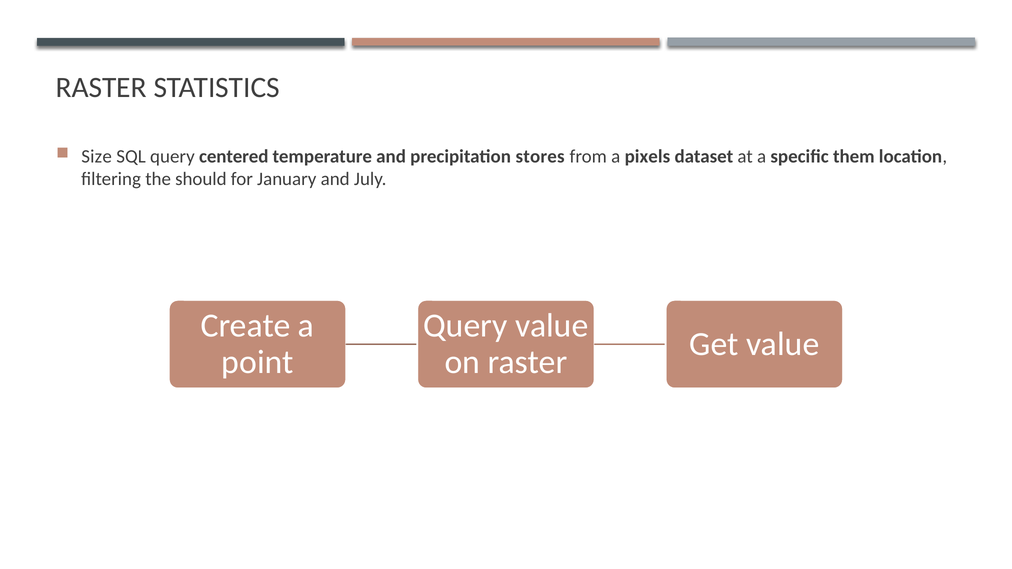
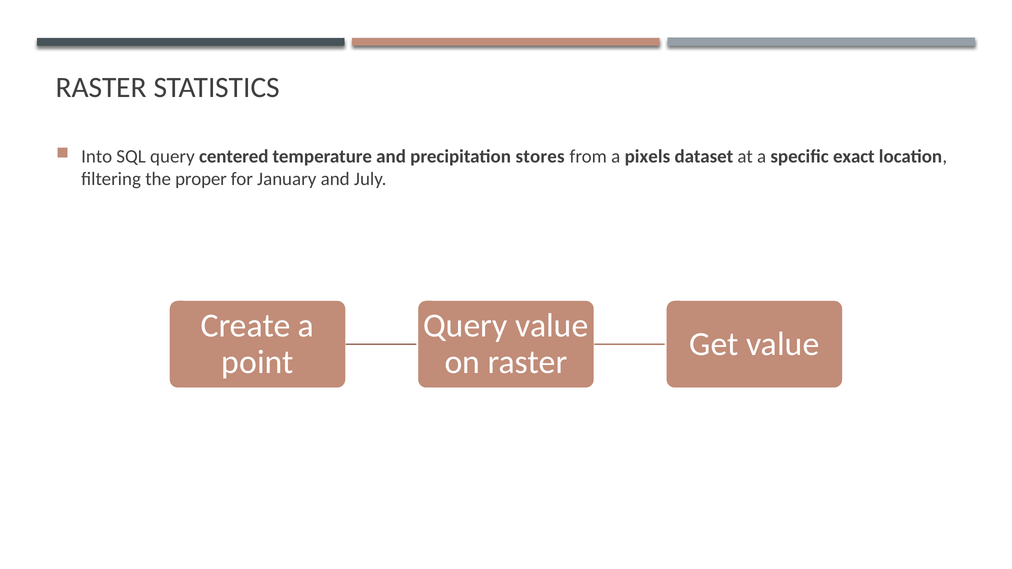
Size: Size -> Into
them: them -> exact
should: should -> proper
